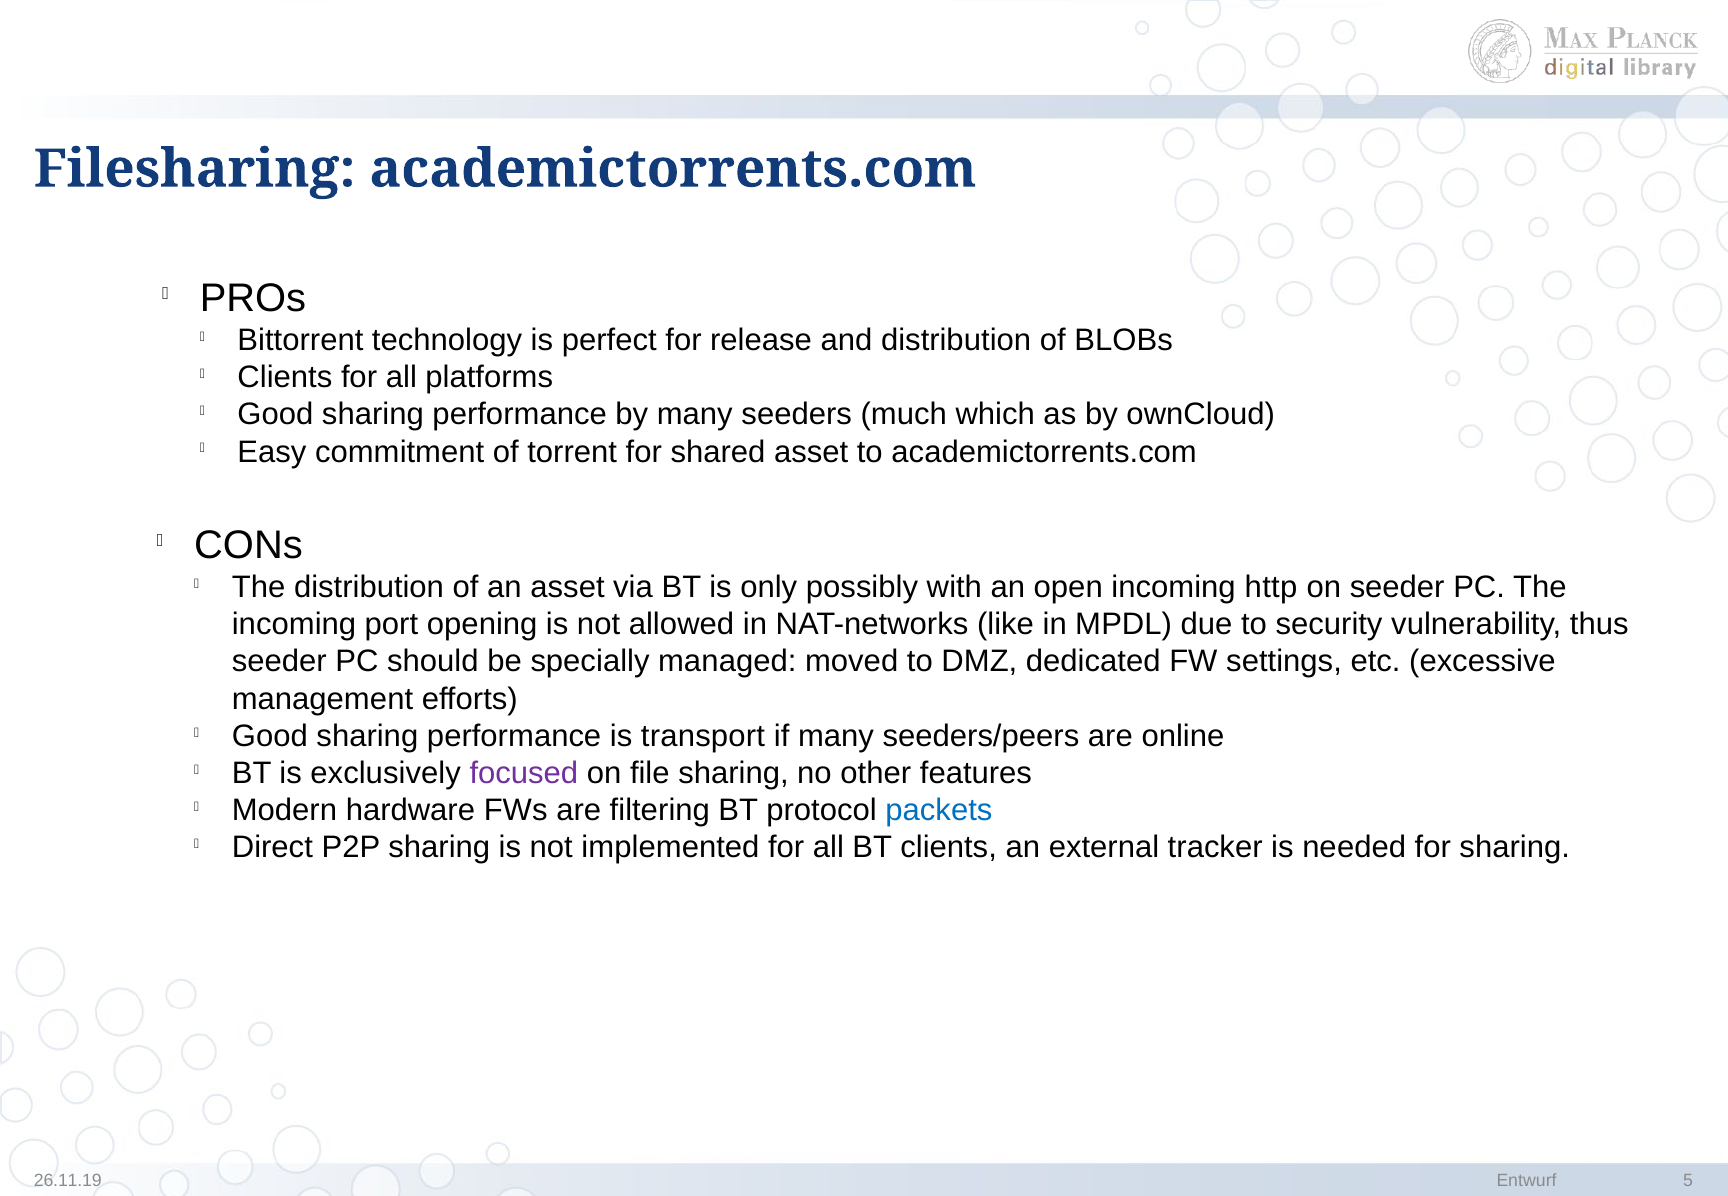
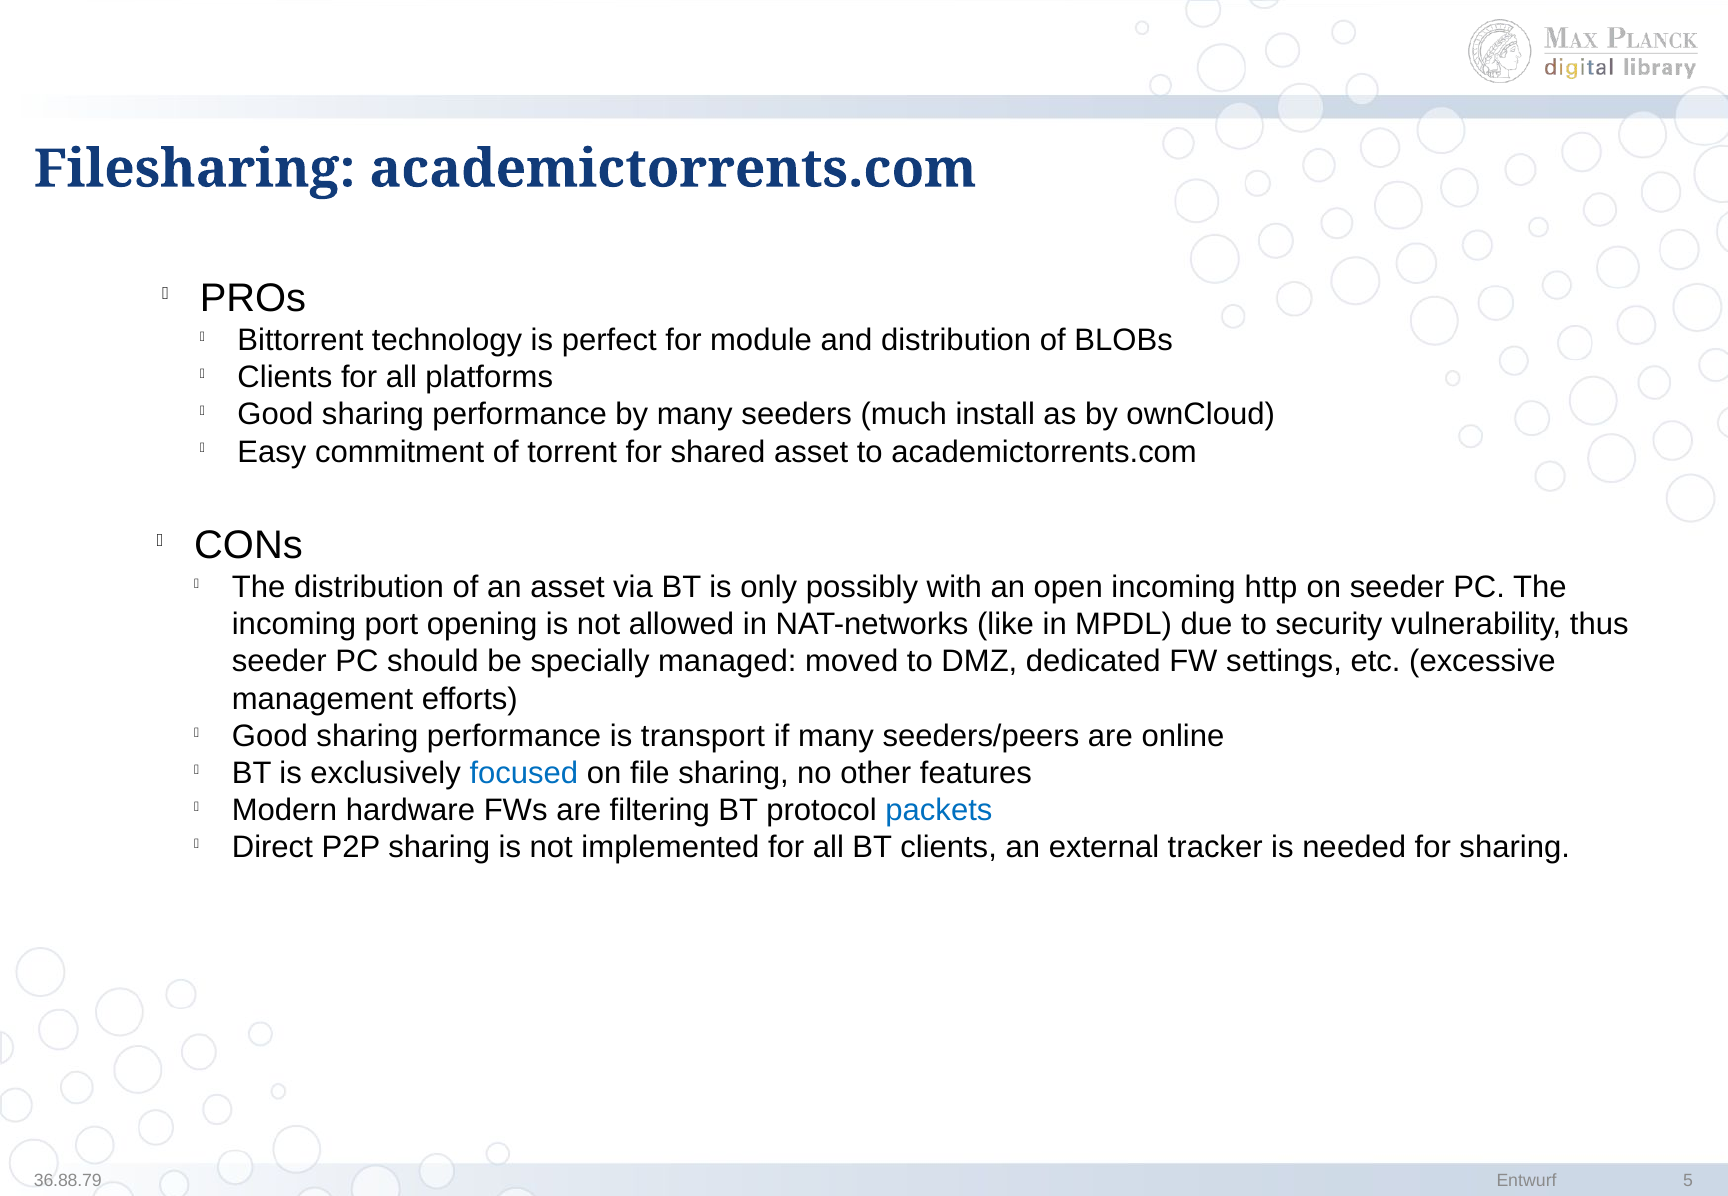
release: release -> module
which: which -> install
focused colour: purple -> blue
26.11.19: 26.11.19 -> 36.88.79
